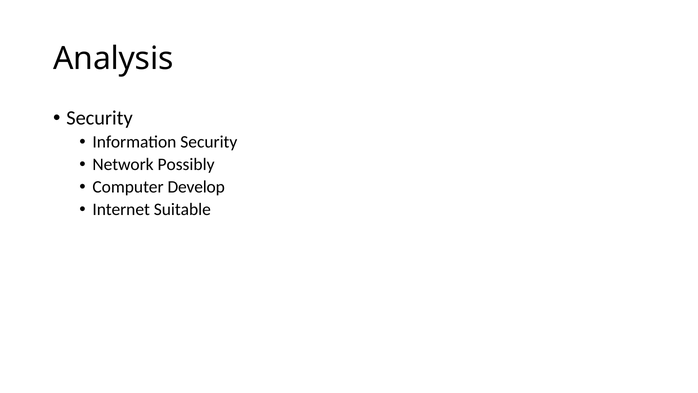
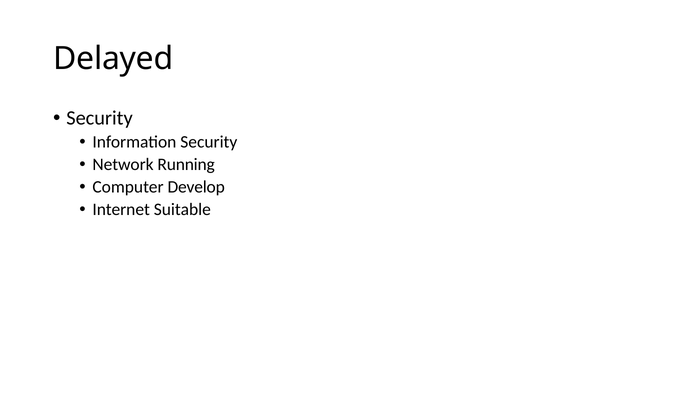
Analysis: Analysis -> Delayed
Possibly: Possibly -> Running
